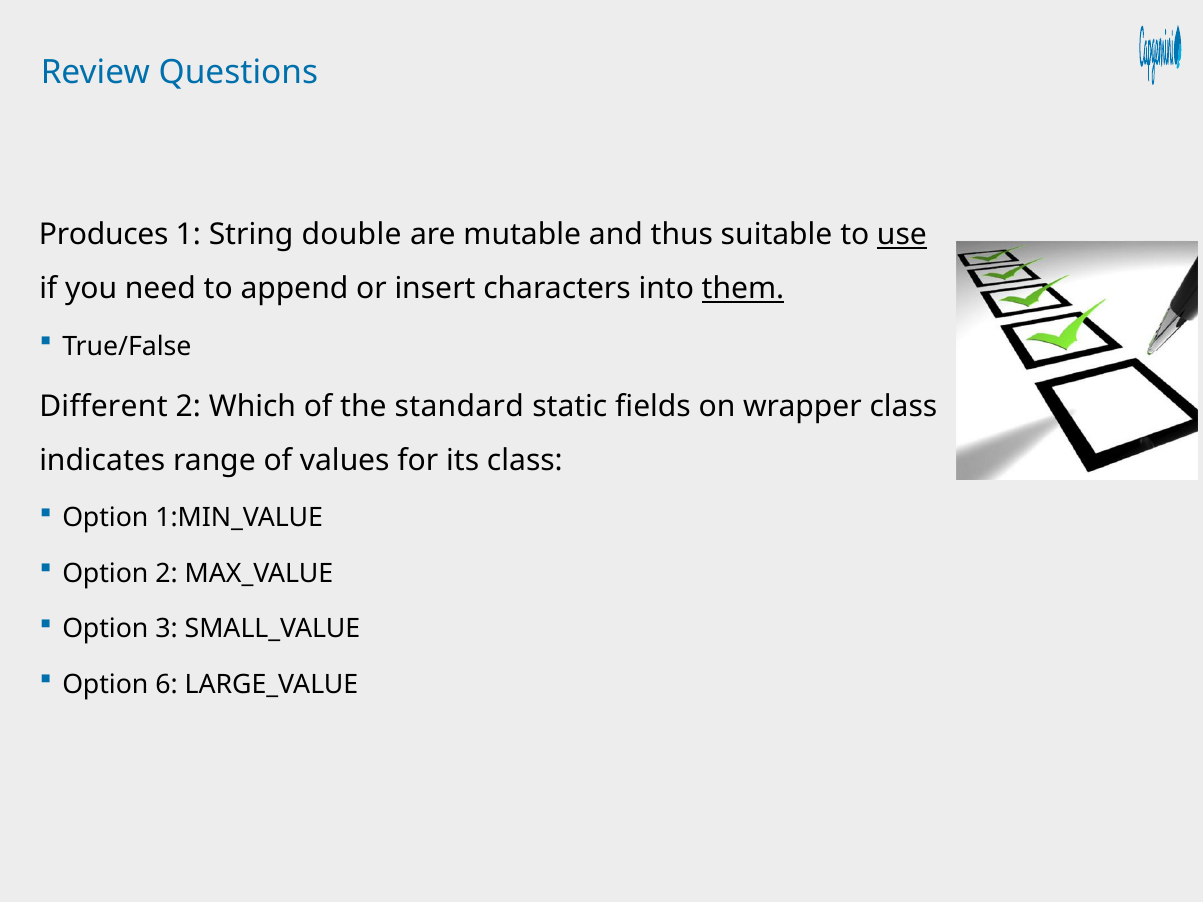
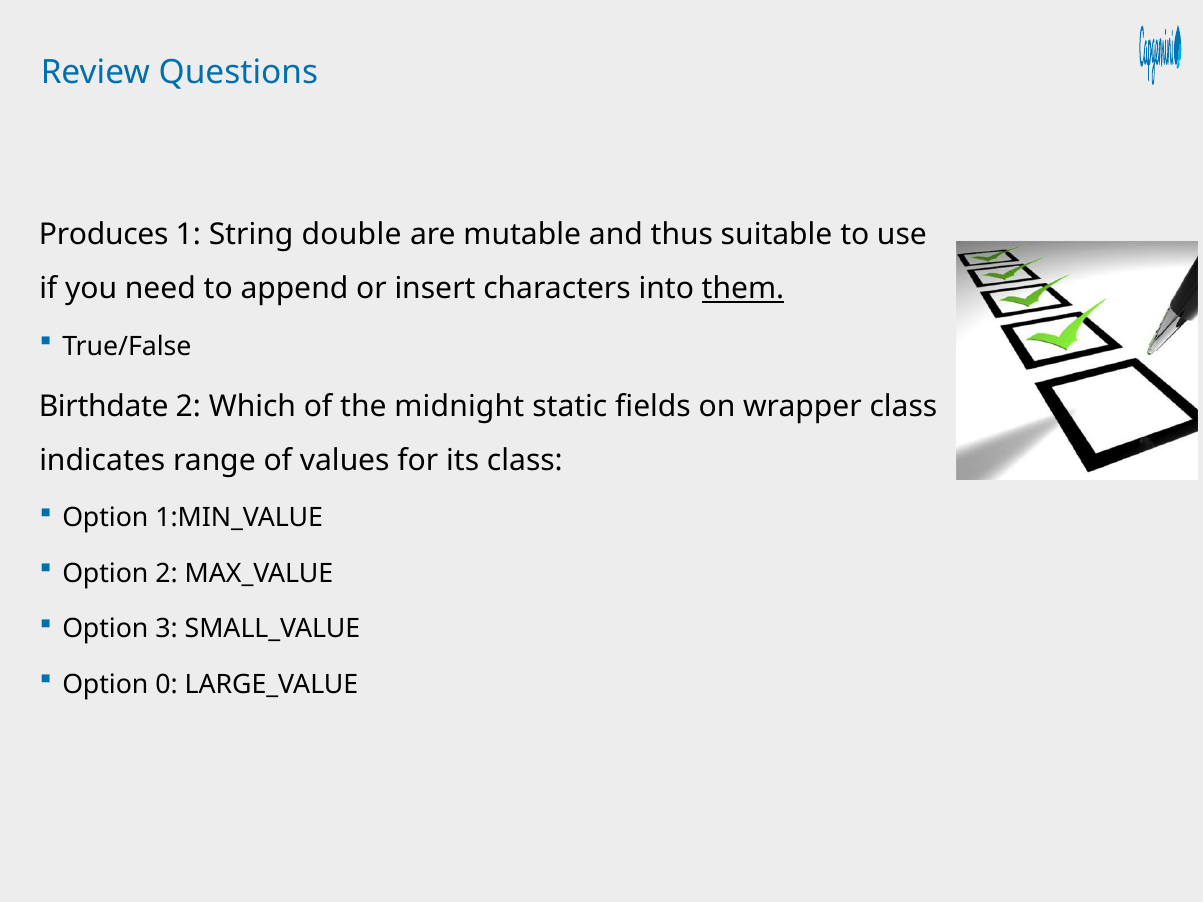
use underline: present -> none
Different: Different -> Birthdate
standard: standard -> midnight
6: 6 -> 0
